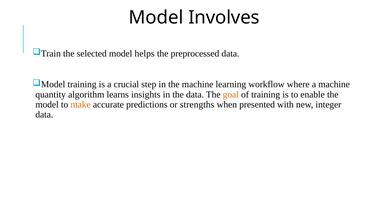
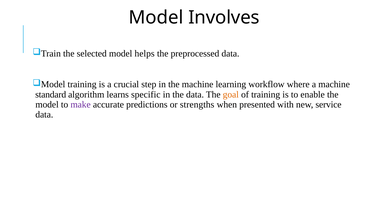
quantity: quantity -> standard
insights: insights -> specific
make colour: orange -> purple
integer: integer -> service
